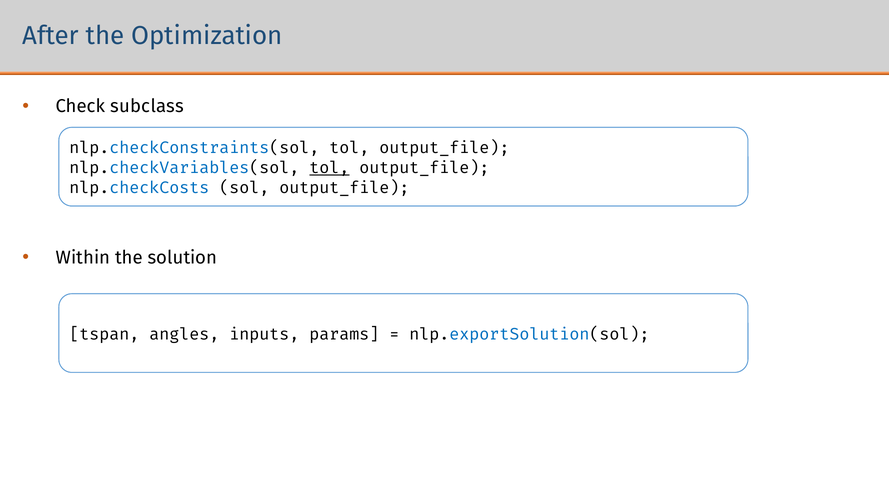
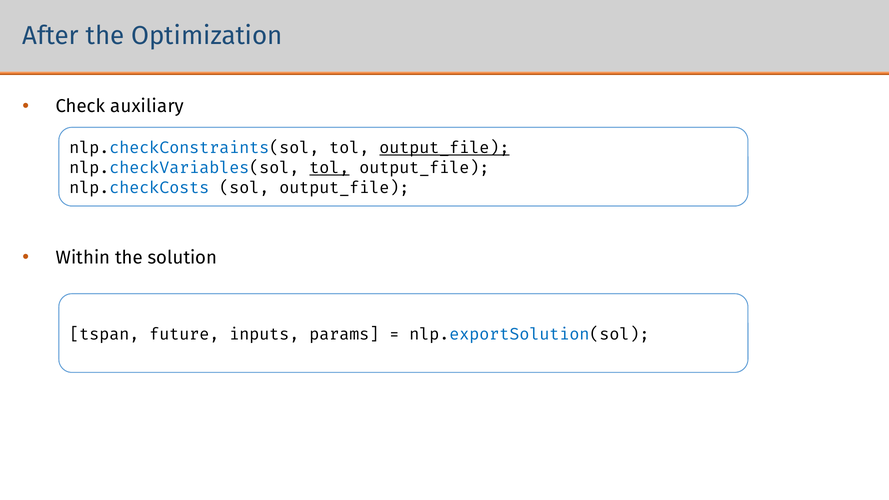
subclass: subclass -> auxiliary
output_file at (444, 148) underline: none -> present
angles: angles -> future
